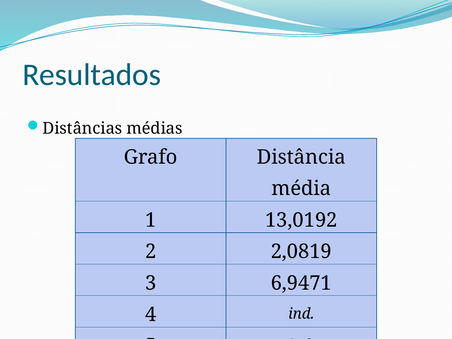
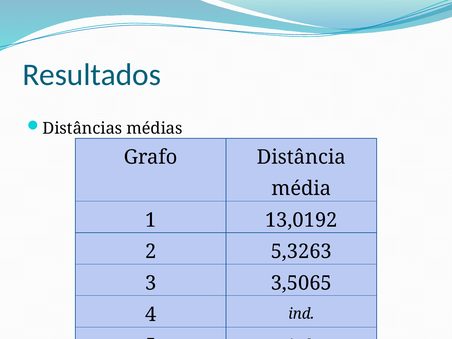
2,0819: 2,0819 -> 5,3263
6,9471: 6,9471 -> 3,5065
